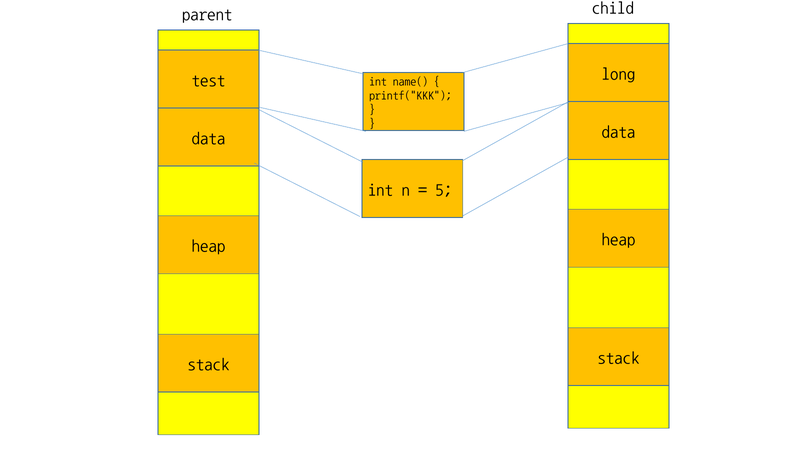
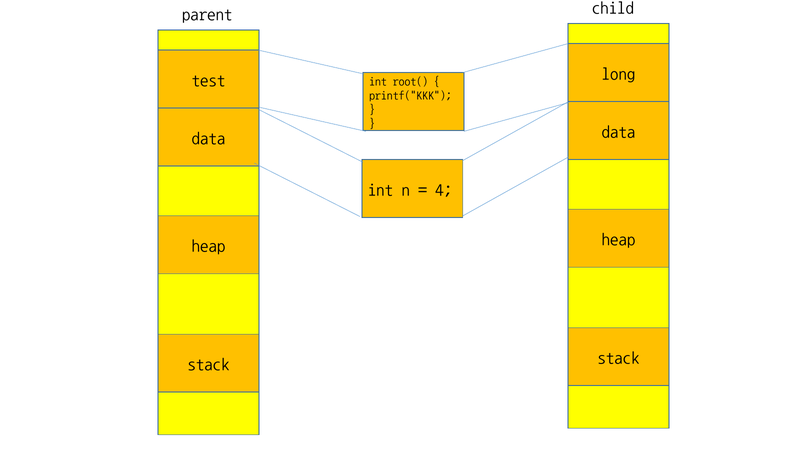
name(: name( -> root(
5: 5 -> 4
